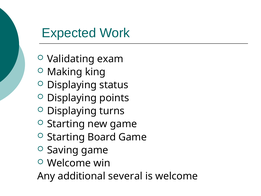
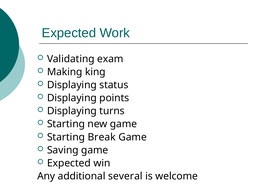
Board: Board -> Break
Welcome at (69, 163): Welcome -> Expected
